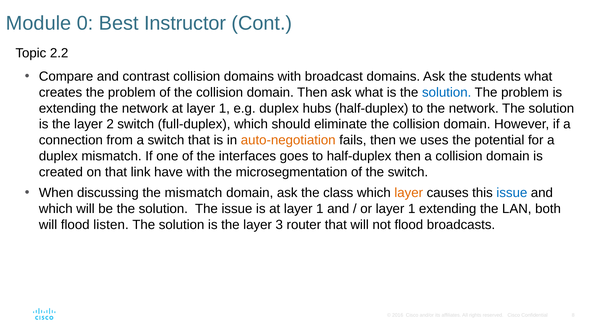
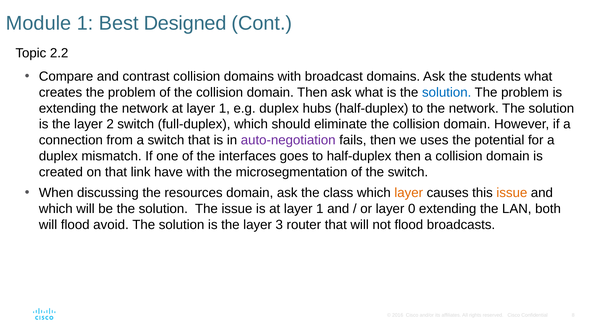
Module 0: 0 -> 1
Instructor: Instructor -> Designed
auto-negotiation colour: orange -> purple
the mismatch: mismatch -> resources
issue at (512, 193) colour: blue -> orange
or layer 1: 1 -> 0
listen: listen -> avoid
